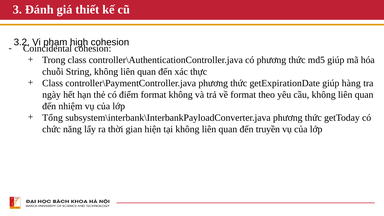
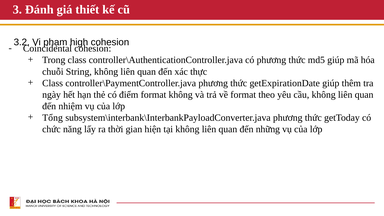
hàng: hàng -> thêm
truyền: truyền -> những
